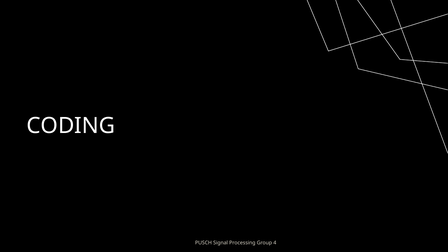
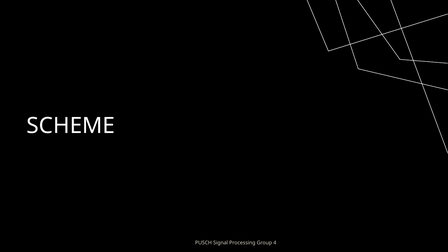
CODING: CODING -> SCHEME
